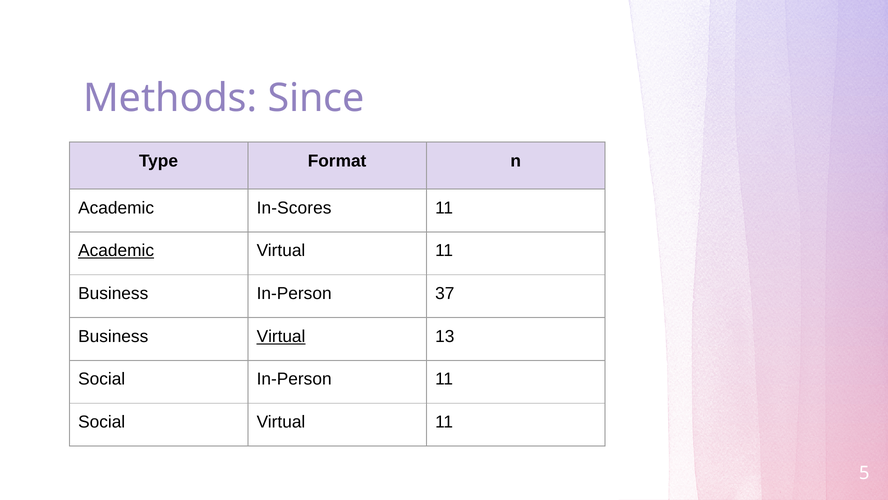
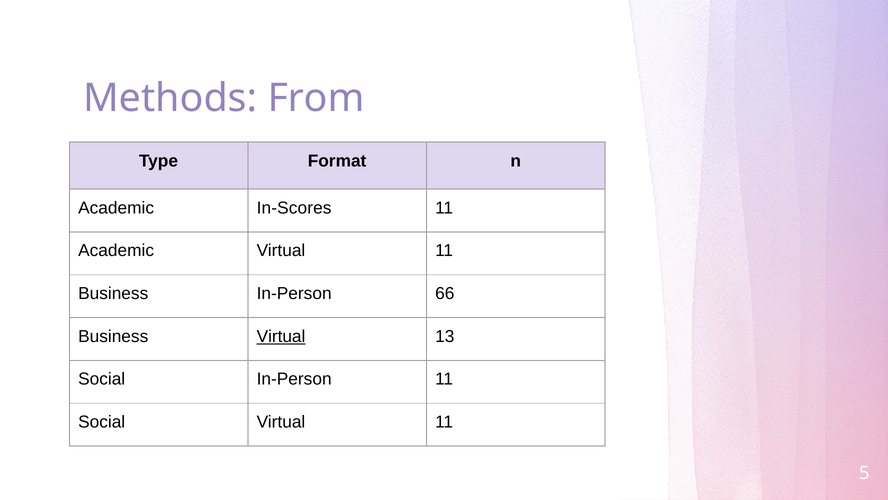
Since: Since -> From
Academic at (116, 251) underline: present -> none
37: 37 -> 66
